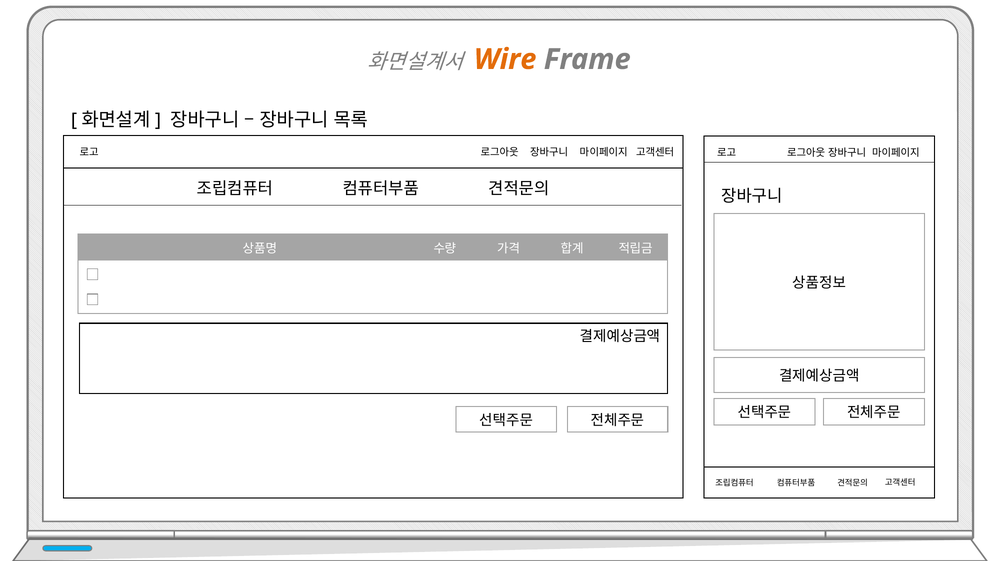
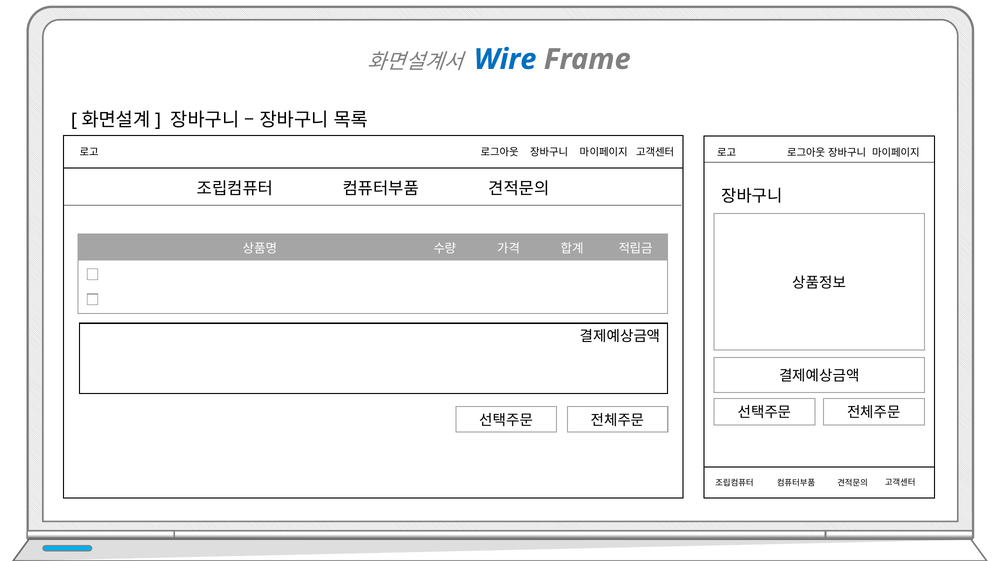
Wire colour: orange -> blue
